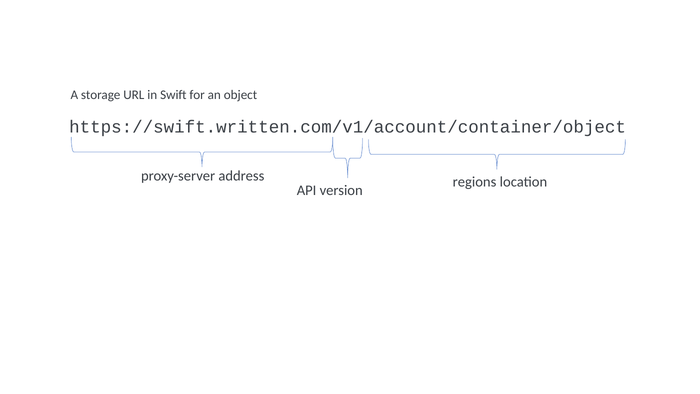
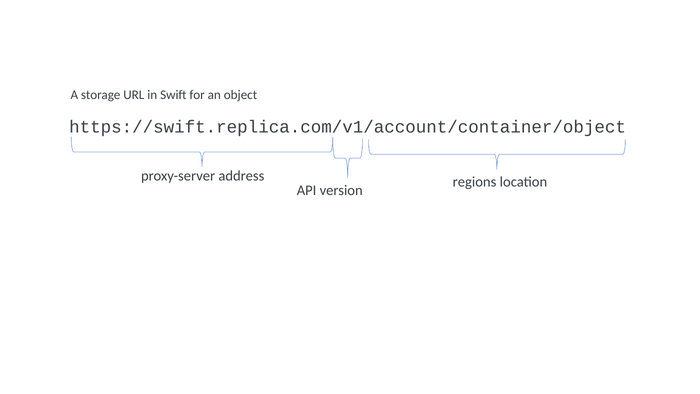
https://swift.written.com/v1/account/container/object: https://swift.written.com/v1/account/container/object -> https://swift.replica.com/v1/account/container/object
